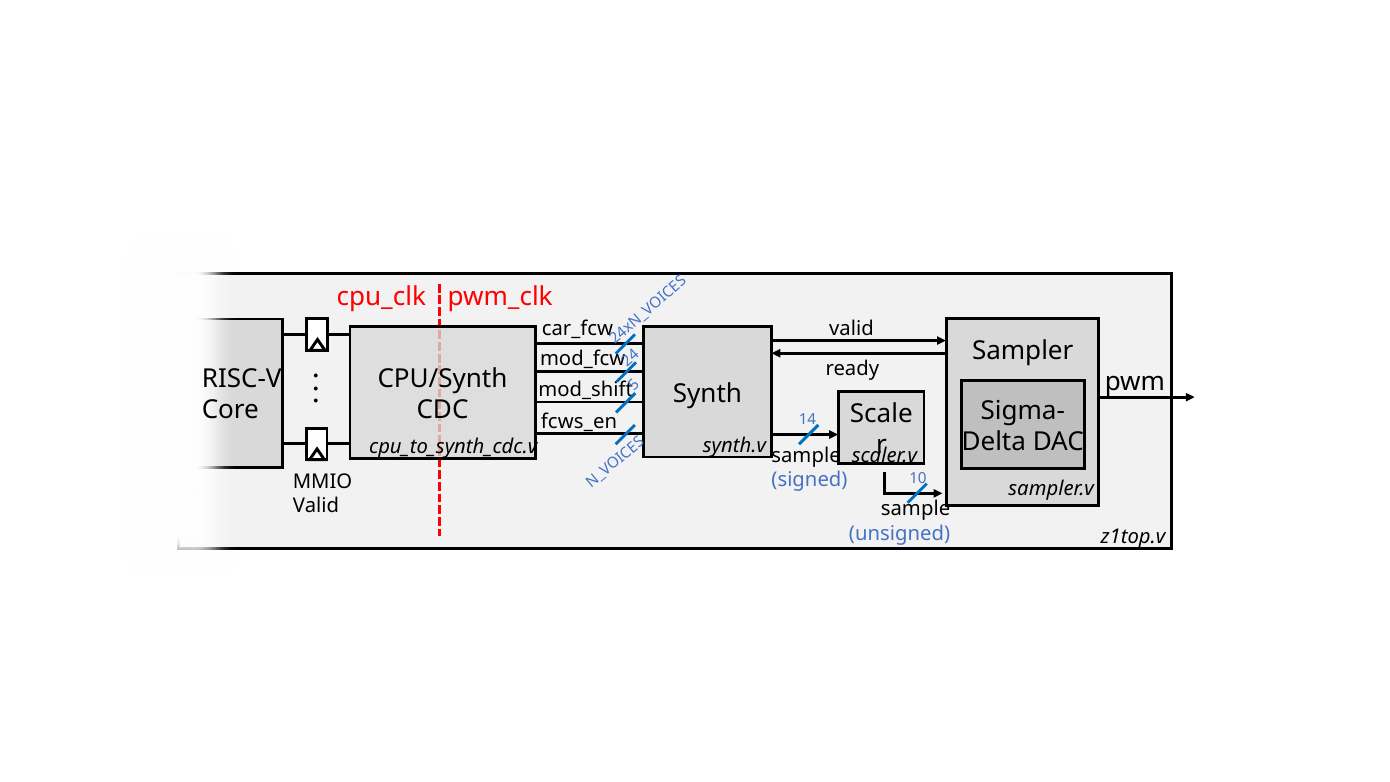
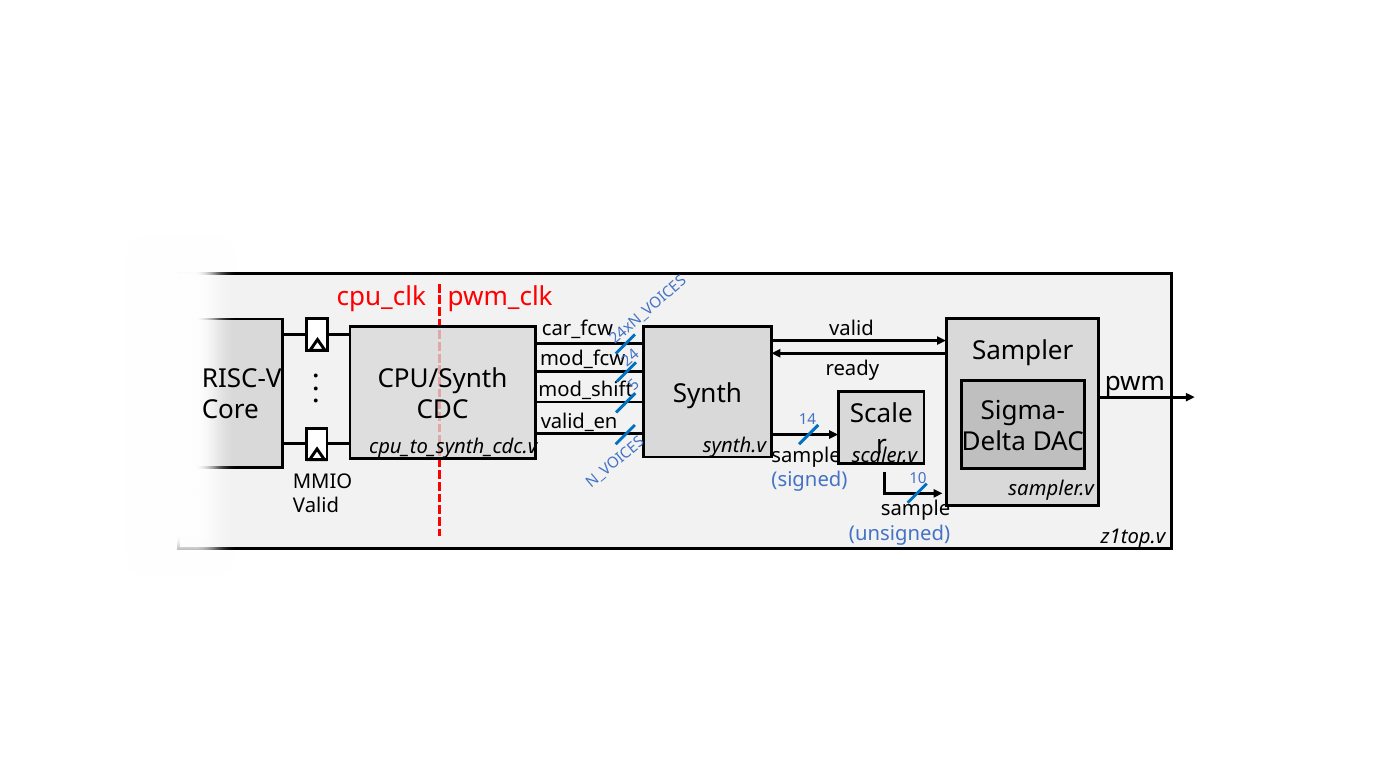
fcws_en: fcws_en -> valid_en
